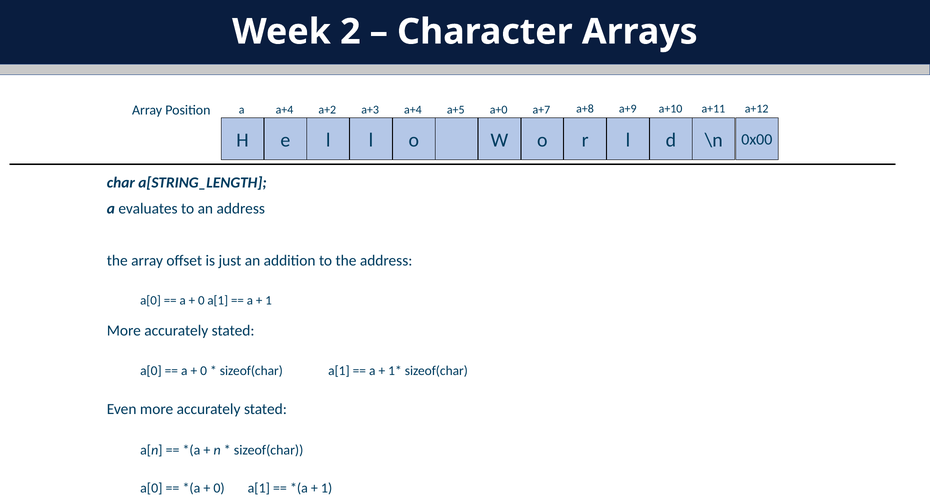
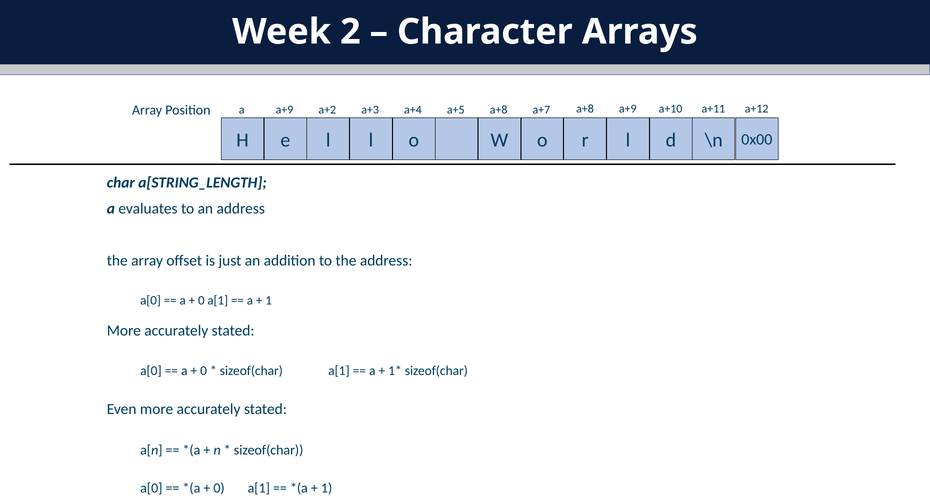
a a+4: a+4 -> a+9
a+0 at (499, 110): a+0 -> a+8
